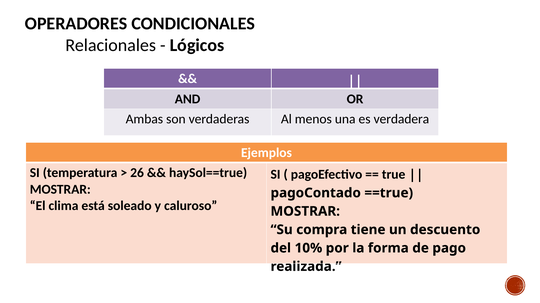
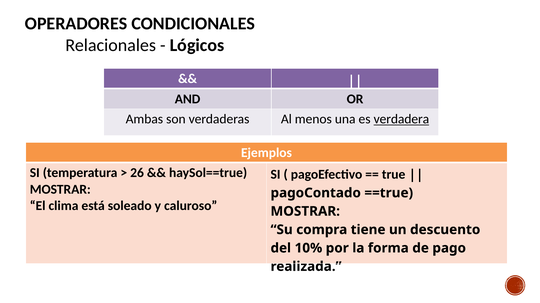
verdadera underline: none -> present
